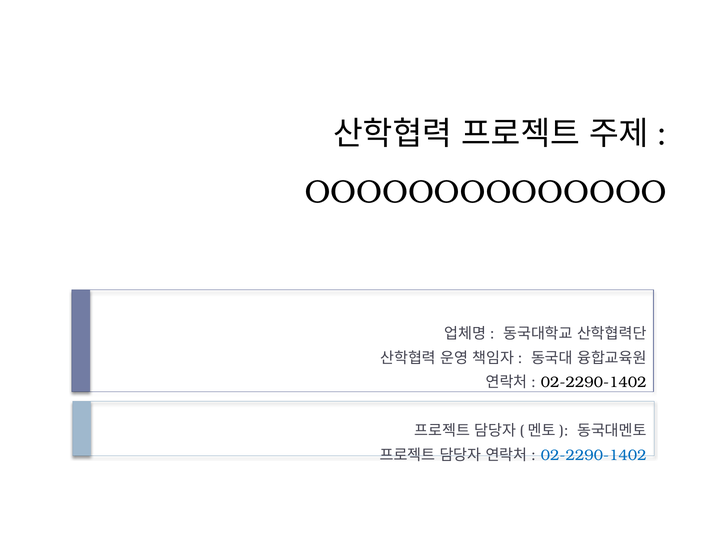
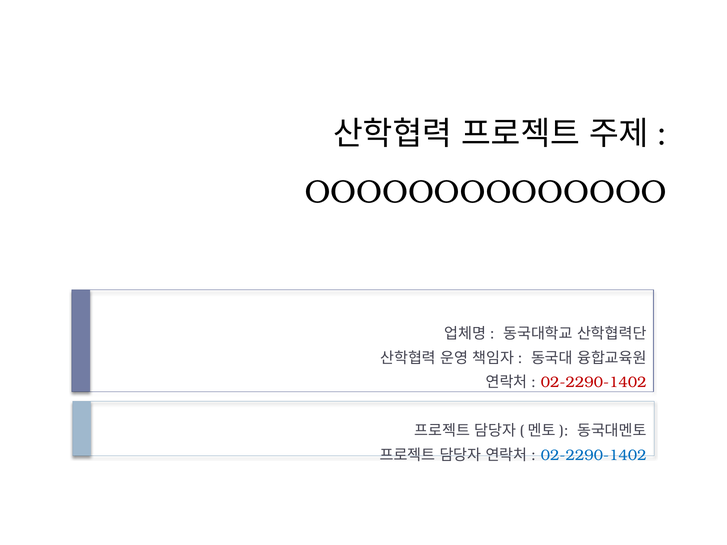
02-2290-1402 at (594, 383) colour: black -> red
